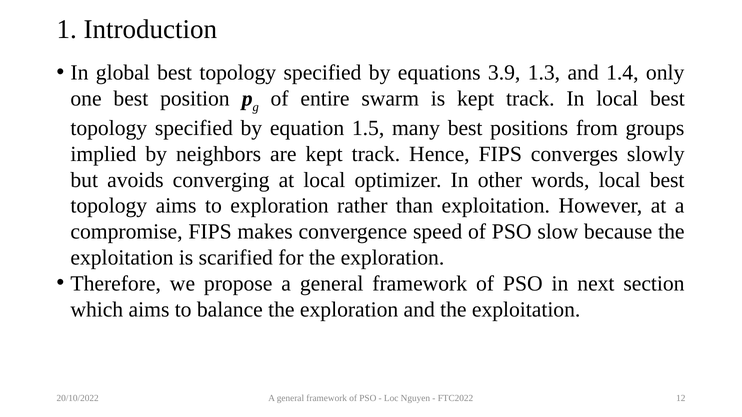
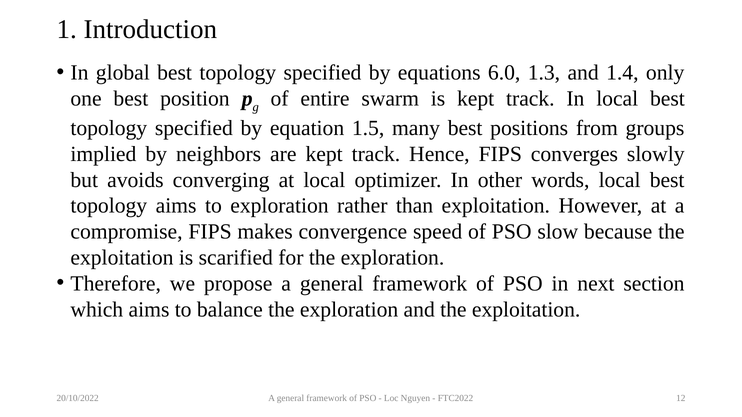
3.9: 3.9 -> 6.0
